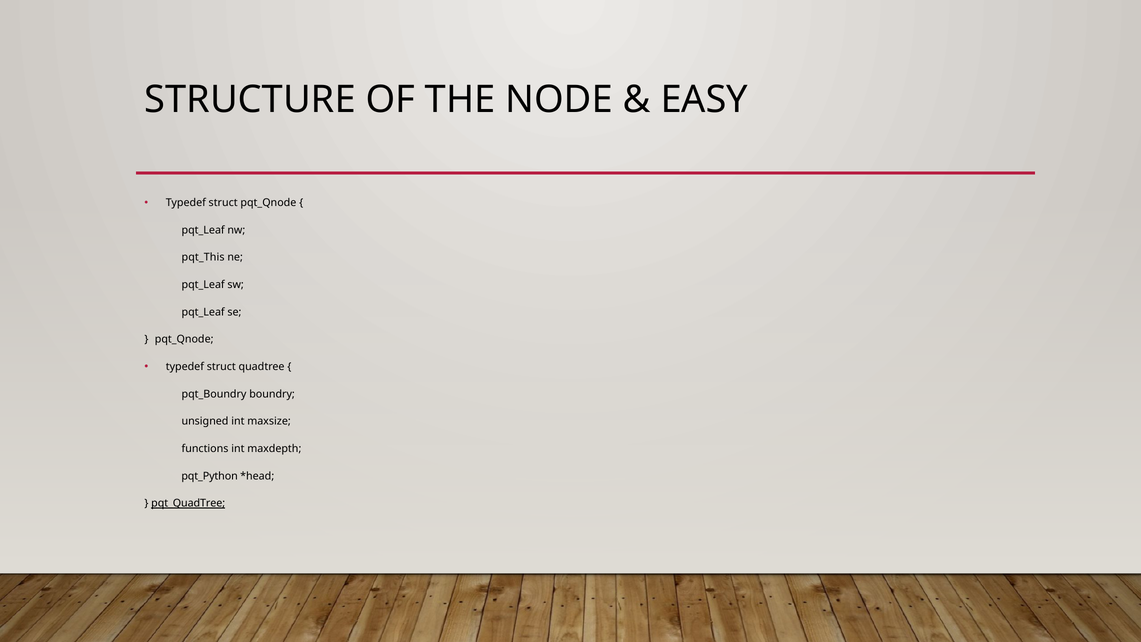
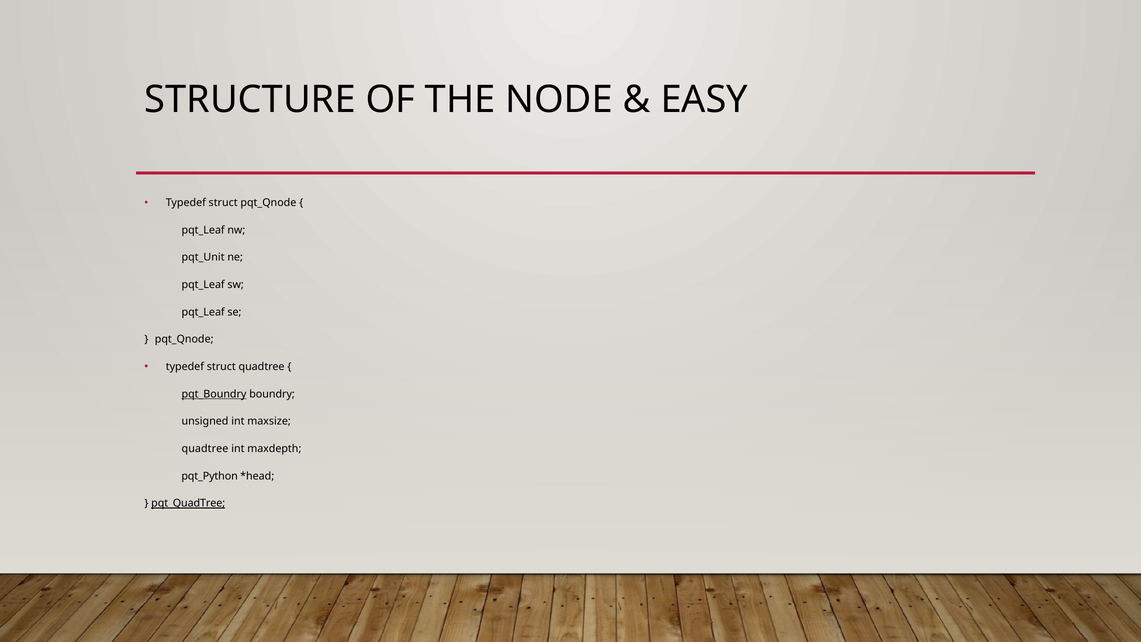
pqt_This: pqt_This -> pqt_Unit
pqt_Boundry underline: none -> present
functions at (205, 449): functions -> quadtree
